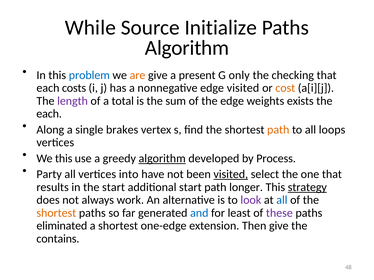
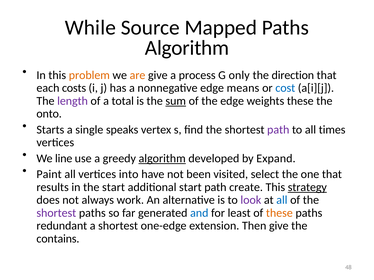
Initialize: Initialize -> Mapped
problem colour: blue -> orange
present: present -> process
checking: checking -> direction
edge visited: visited -> means
cost colour: orange -> blue
sum underline: none -> present
weights exists: exists -> these
each at (49, 114): each -> onto
Along: Along -> Starts
brakes: brakes -> speaks
path at (278, 130) colour: orange -> purple
loops: loops -> times
We this: this -> line
Process: Process -> Expand
Party: Party -> Paint
visited at (231, 175) underline: present -> none
longer: longer -> create
shortest at (56, 213) colour: orange -> purple
these at (279, 213) colour: purple -> orange
eliminated: eliminated -> redundant
